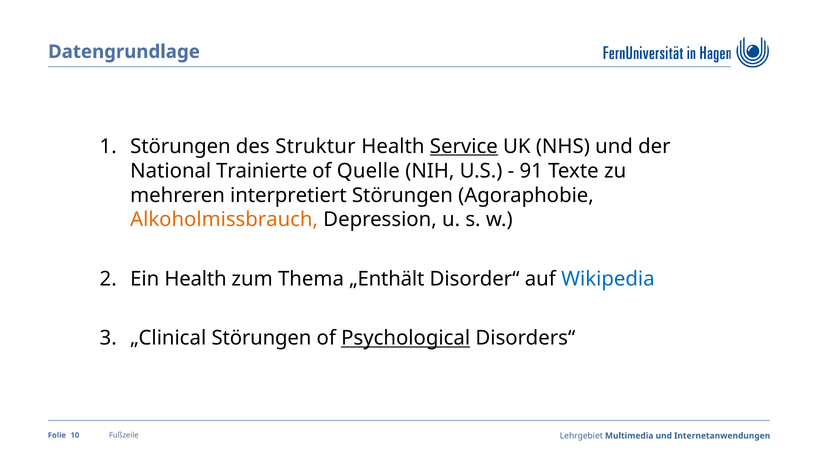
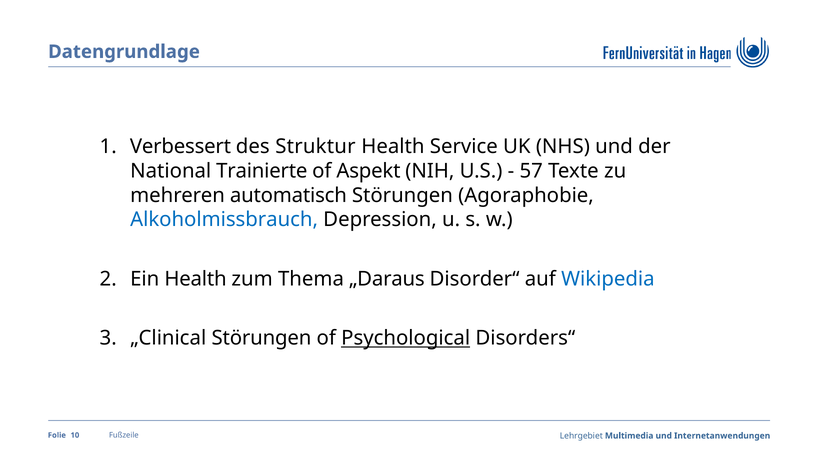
Störungen at (180, 146): Störungen -> Verbessert
Service underline: present -> none
Quelle: Quelle -> Aspekt
91: 91 -> 57
interpretiert: interpretiert -> automatisch
Alkoholmissbrauch colour: orange -> blue
„Enthält: „Enthält -> „Daraus
